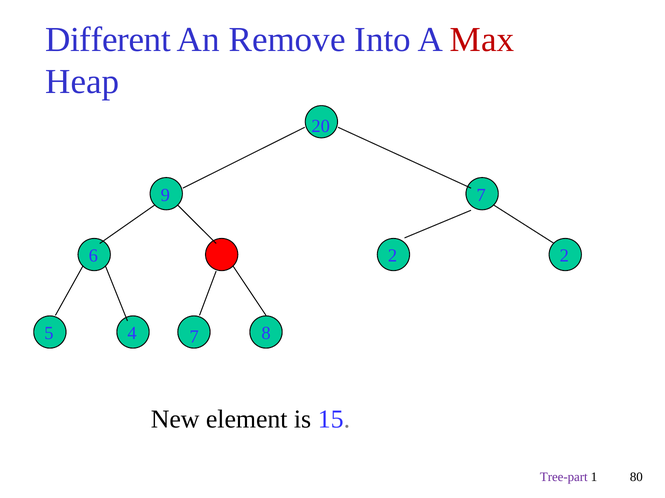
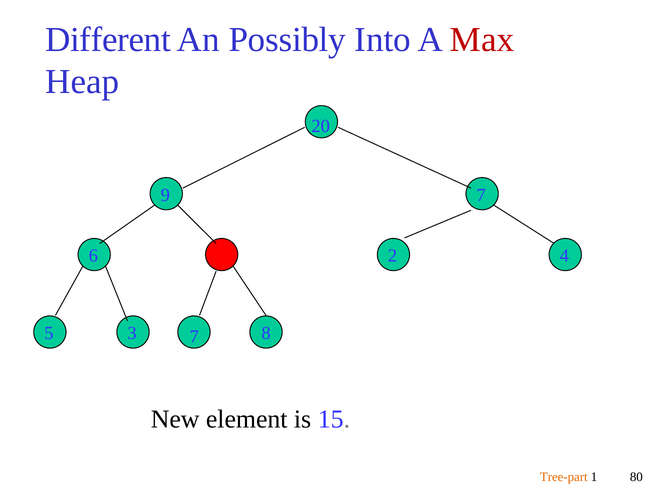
Remove: Remove -> Possibly
2 2: 2 -> 4
4: 4 -> 3
Tree-part colour: purple -> orange
